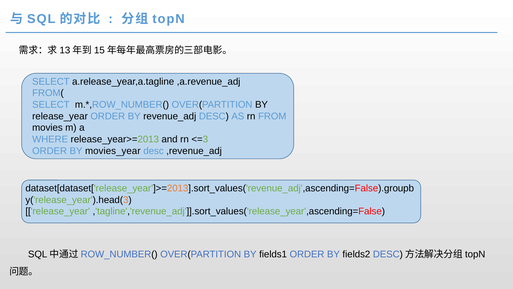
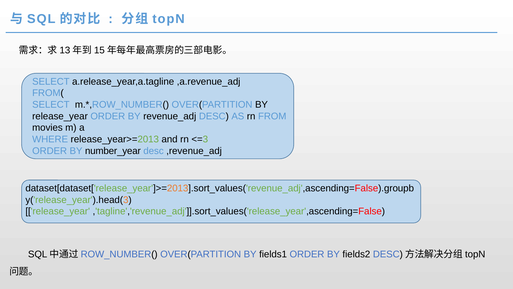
movies_year: movies_year -> number_year
